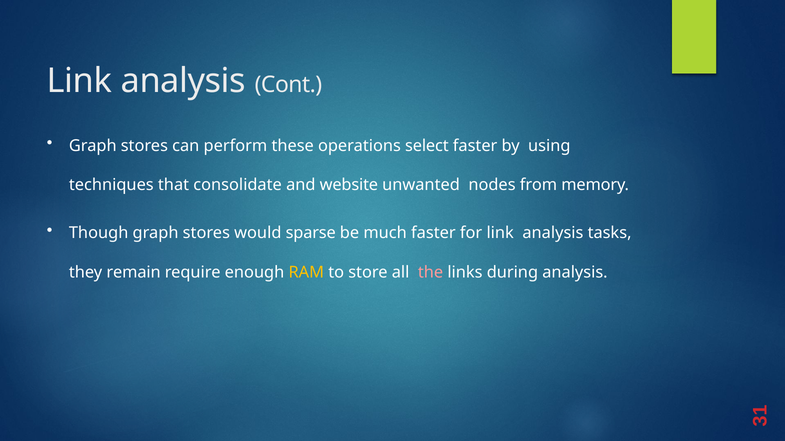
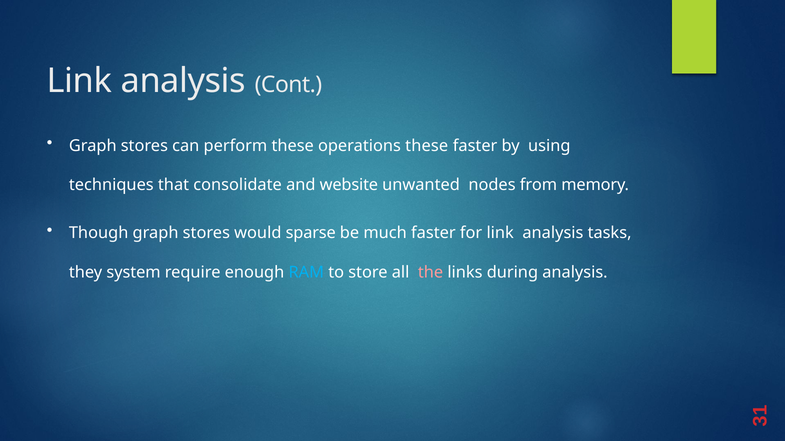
operations select: select -> these
remain: remain -> system
RAM colour: yellow -> light blue
